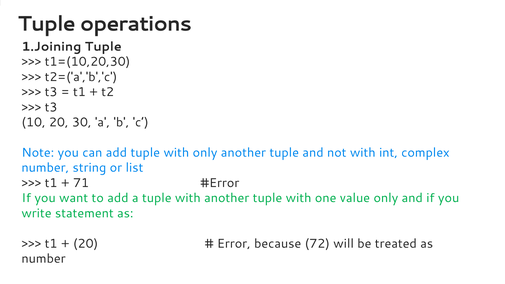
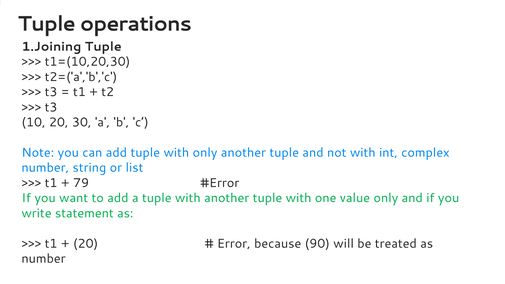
71: 71 -> 79
72: 72 -> 90
